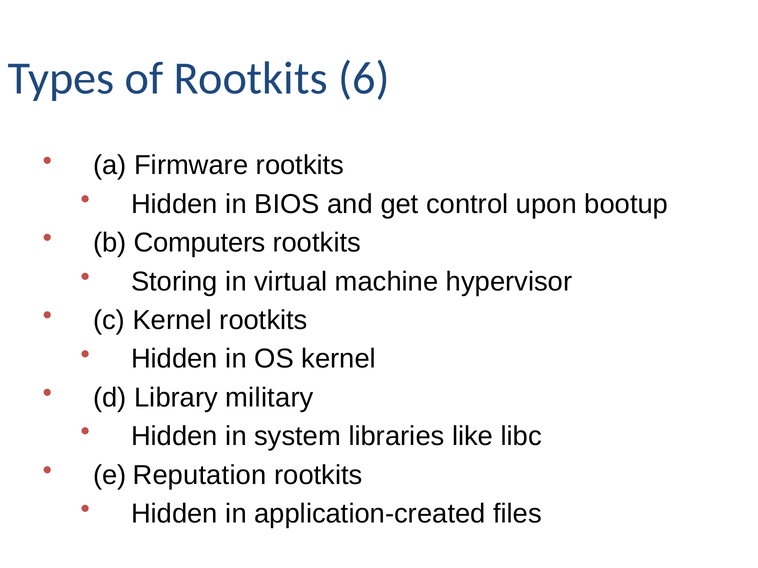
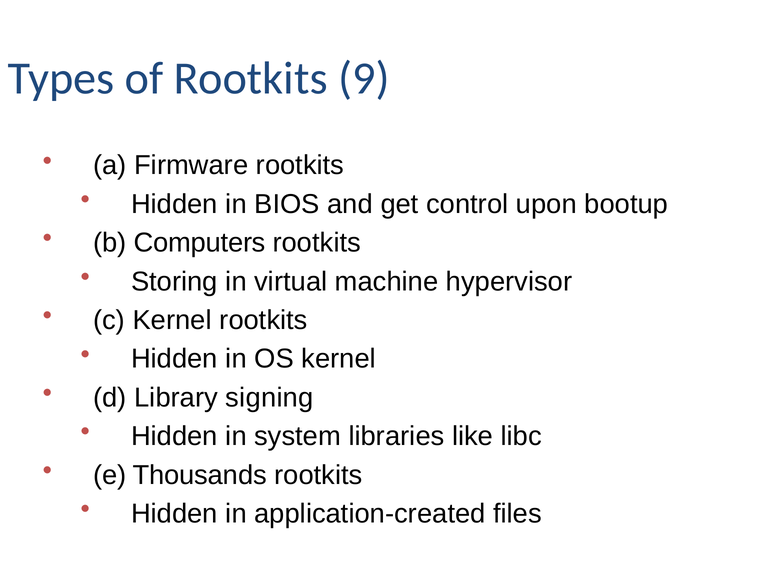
6: 6 -> 9
military: military -> signing
Reputation: Reputation -> Thousands
